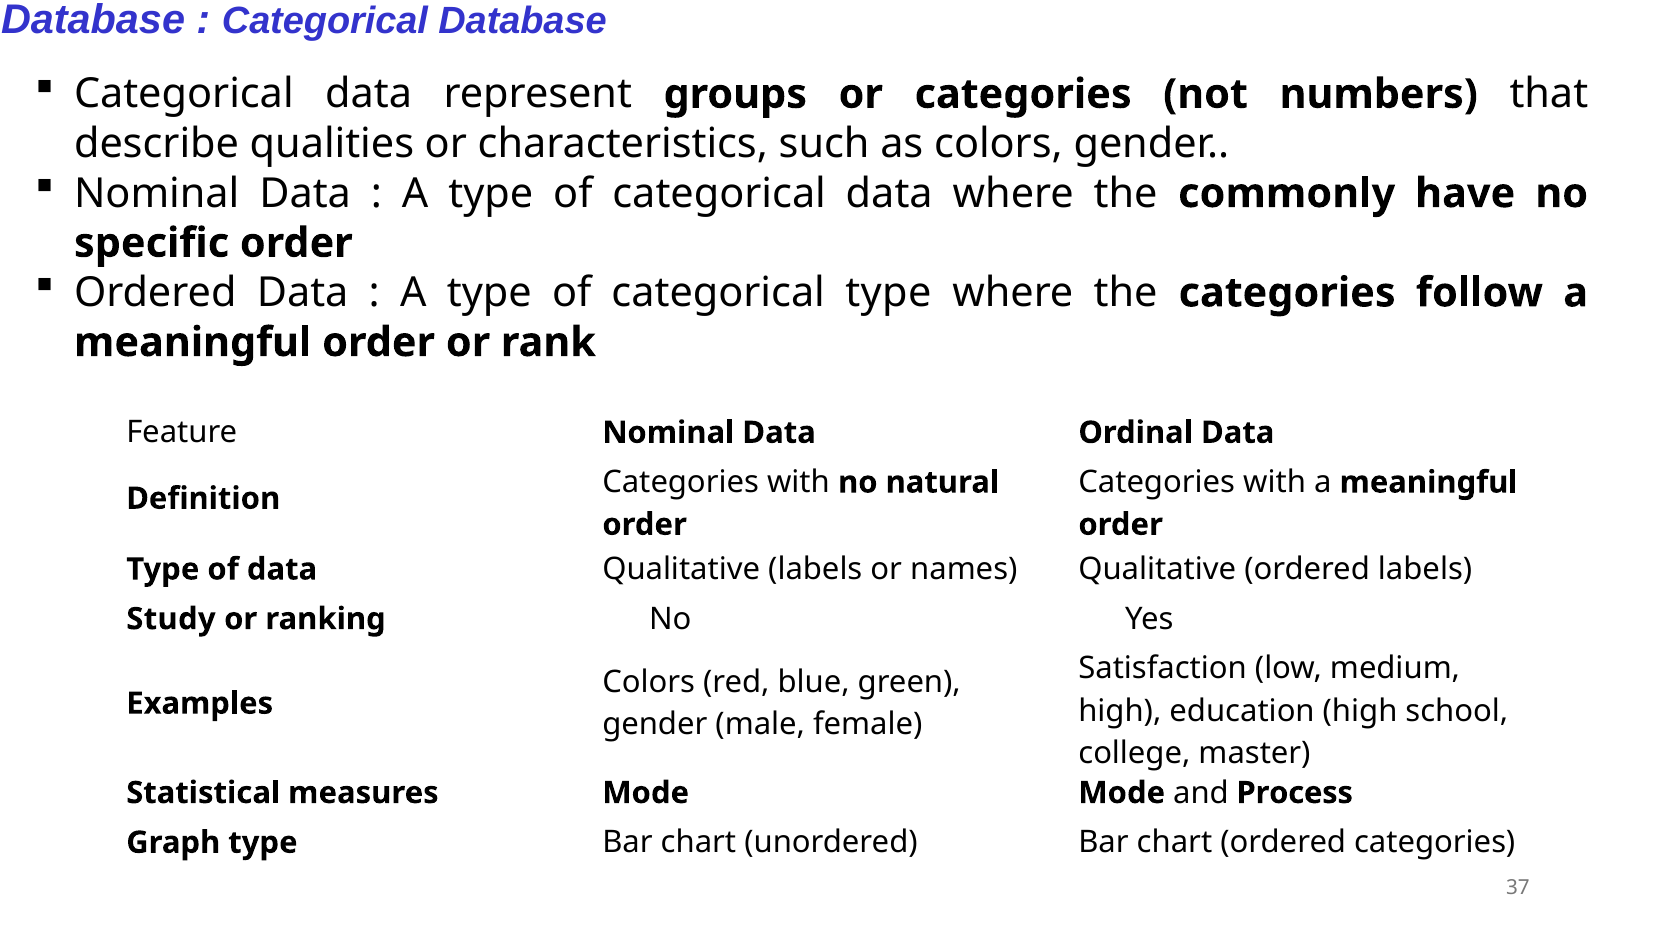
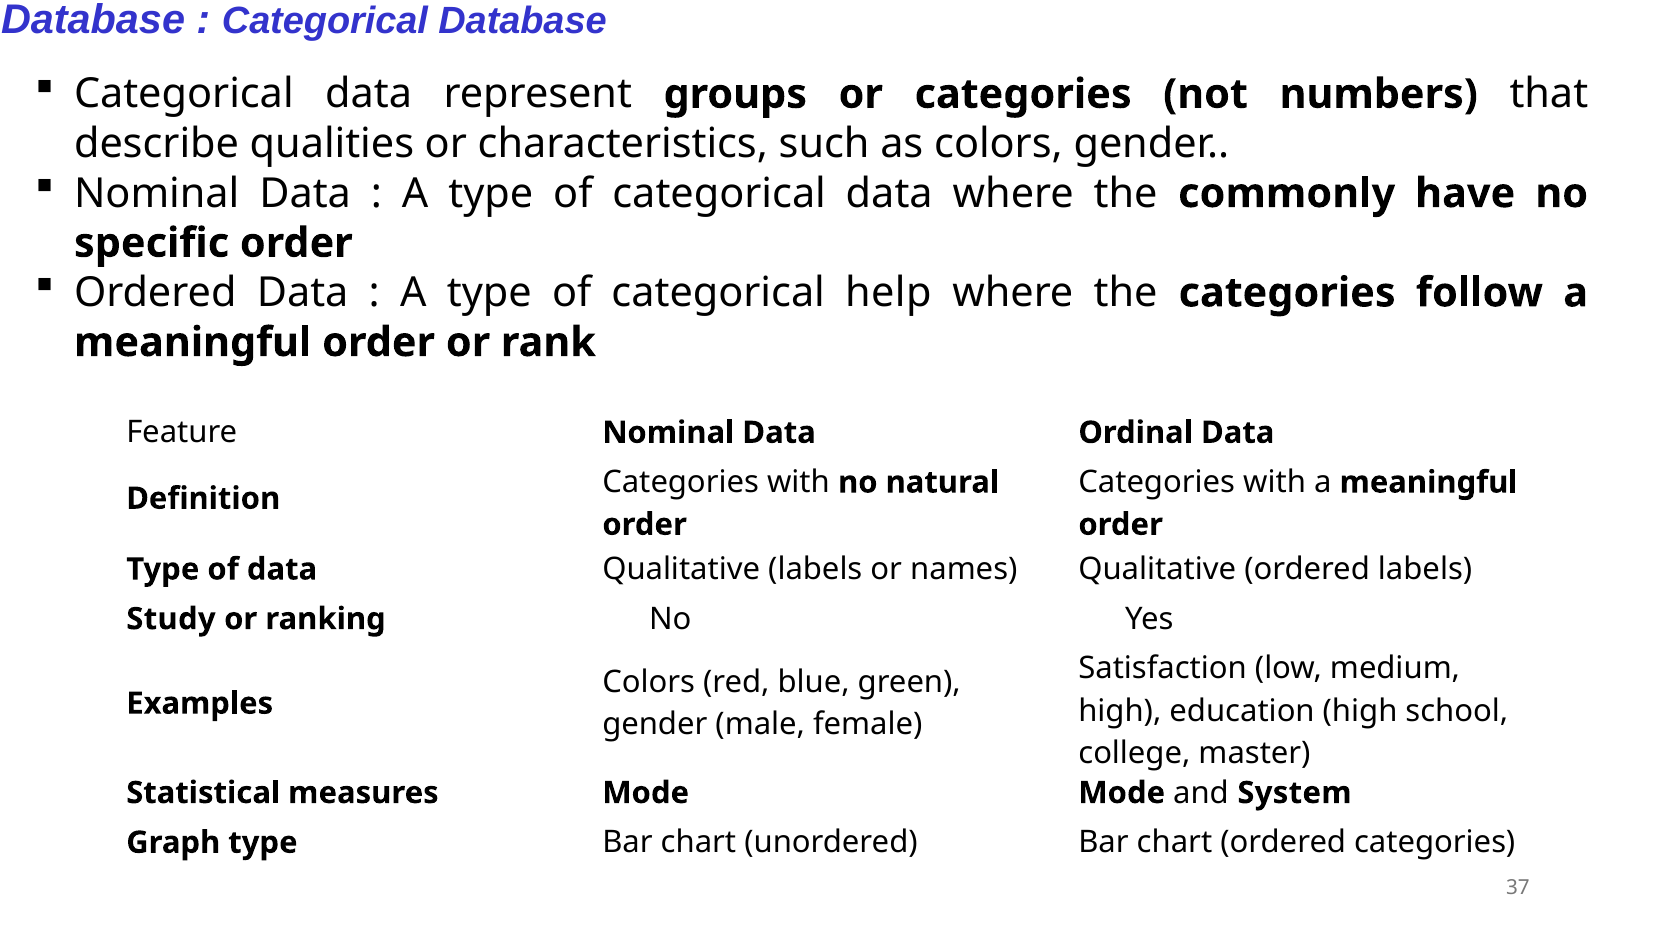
categorical type: type -> help
Process: Process -> System
